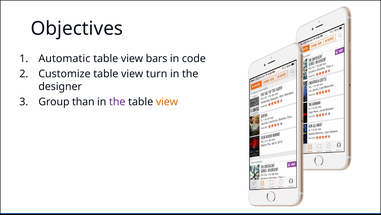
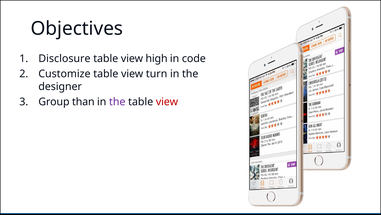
Automatic: Automatic -> Disclosure
bars: bars -> high
view at (167, 102) colour: orange -> red
